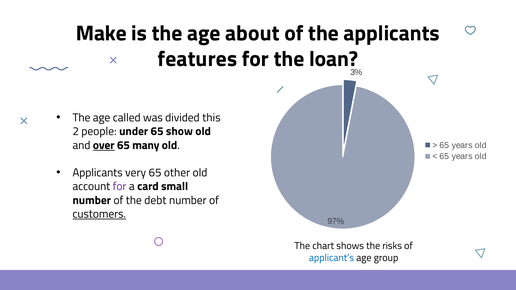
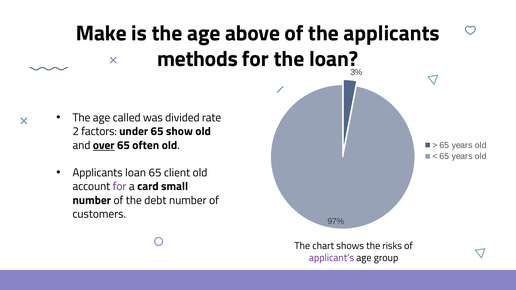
about: about -> above
features: features -> methods
this: this -> rate
people: people -> factors
many: many -> often
Applicants very: very -> loan
other: other -> client
customers underline: present -> none
applicant’s colour: blue -> purple
